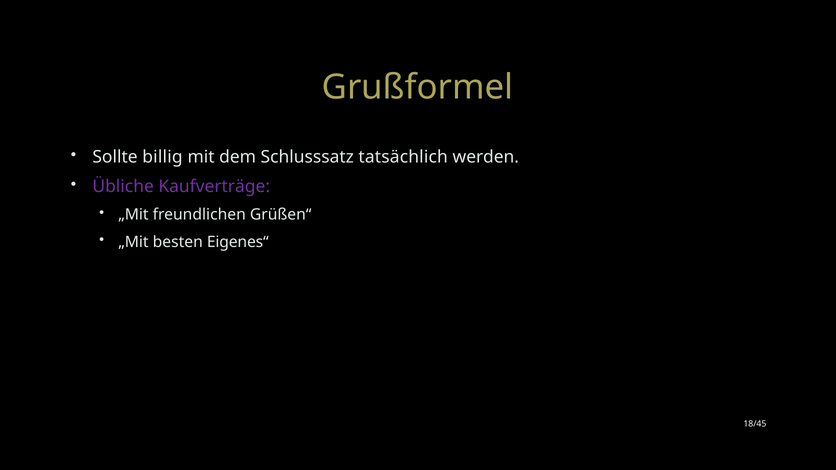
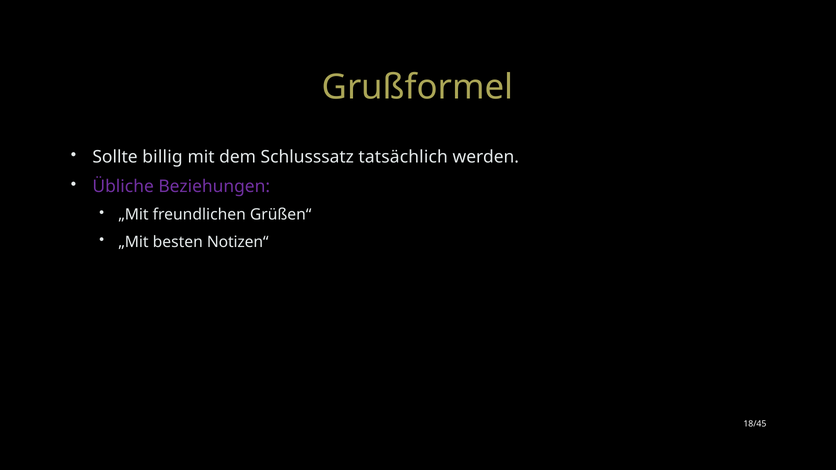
Kaufverträge: Kaufverträge -> Beziehungen
Eigenes“: Eigenes“ -> Notizen“
